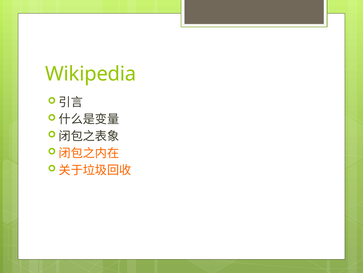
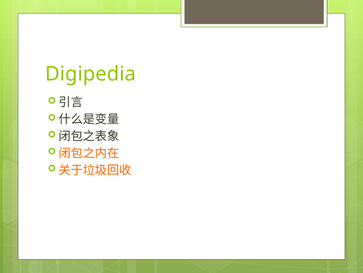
Wikipedia: Wikipedia -> Digipedia
